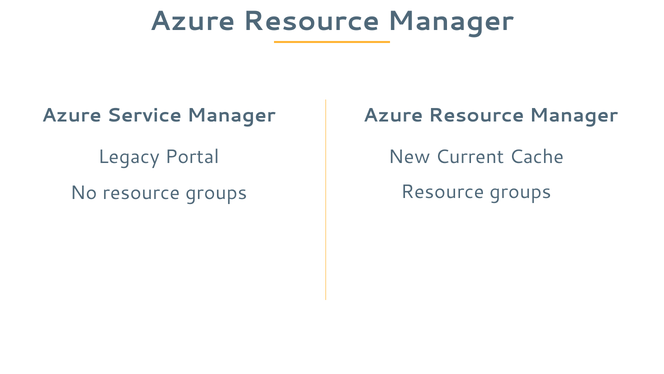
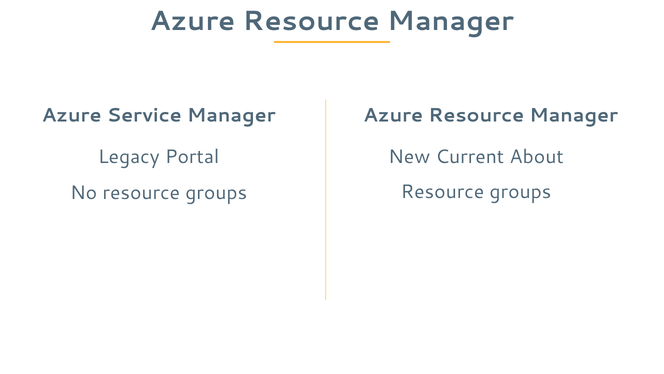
Cache: Cache -> About
